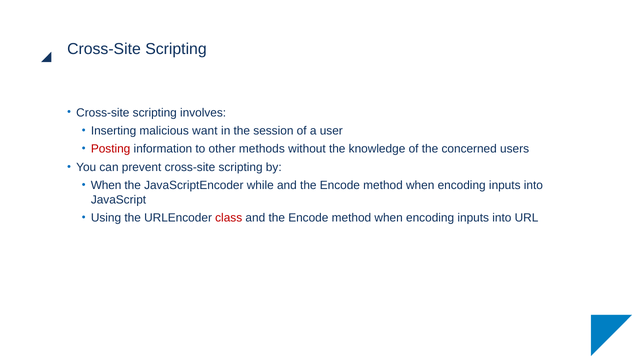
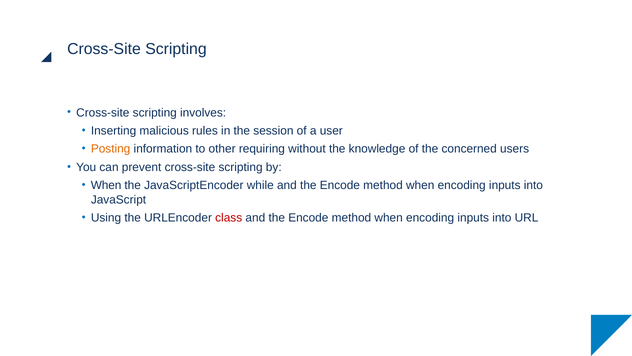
want: want -> rules
Posting colour: red -> orange
methods: methods -> requiring
